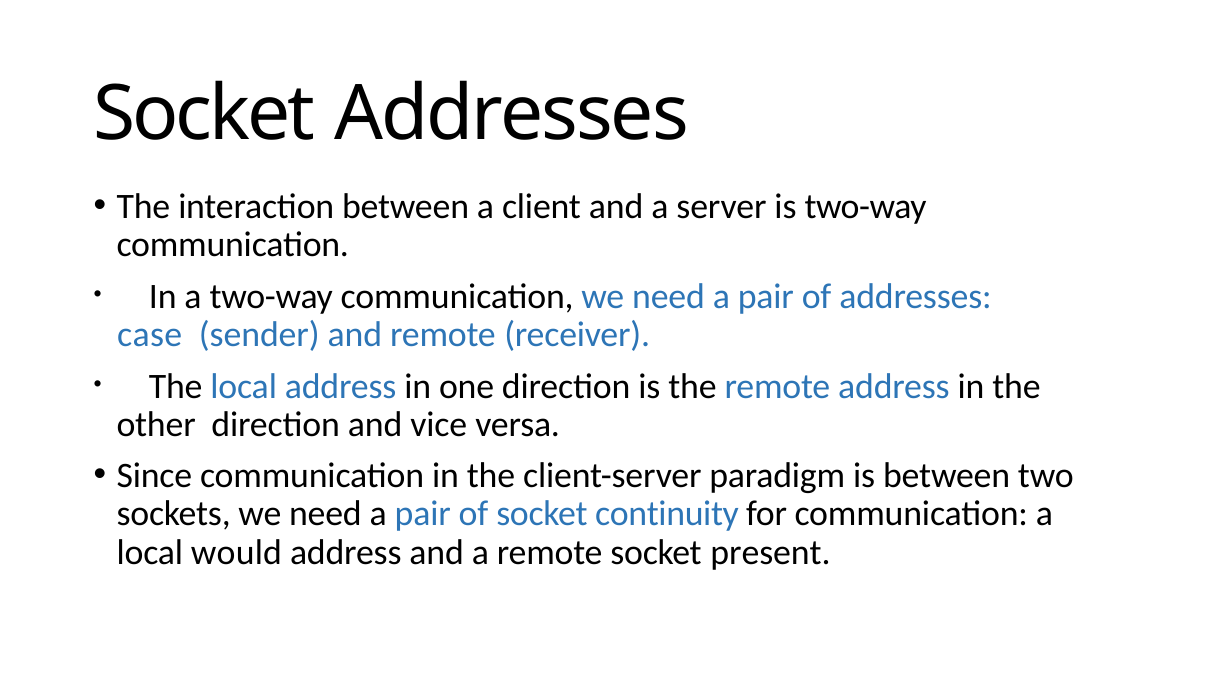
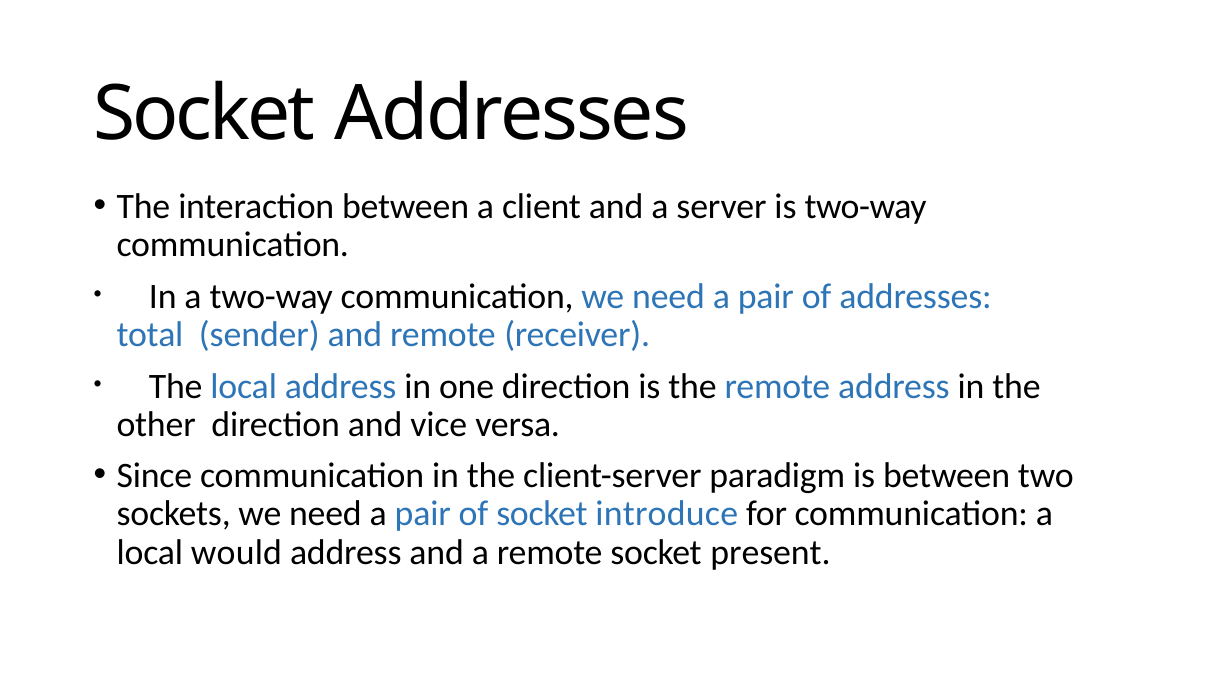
case: case -> total
continuity: continuity -> introduce
